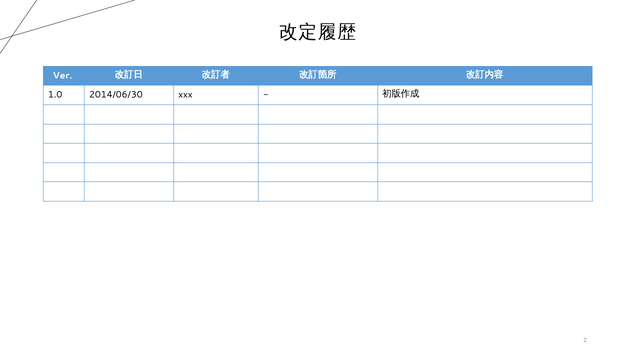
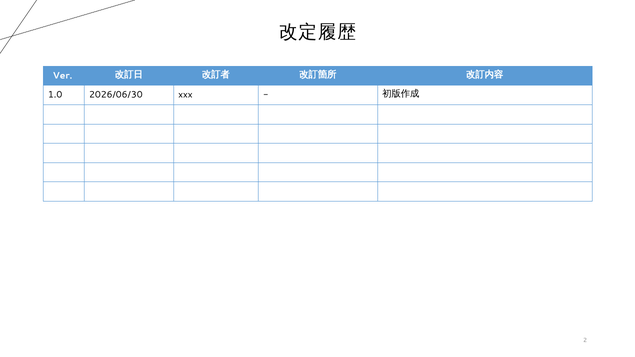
2014/06/30: 2014/06/30 -> 2026/06/30
